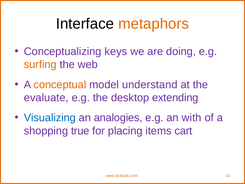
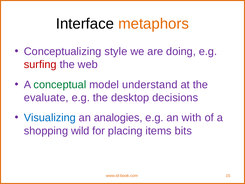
keys: keys -> style
surfing colour: orange -> red
conceptual colour: orange -> green
extending: extending -> decisions
true: true -> wild
cart: cart -> bits
